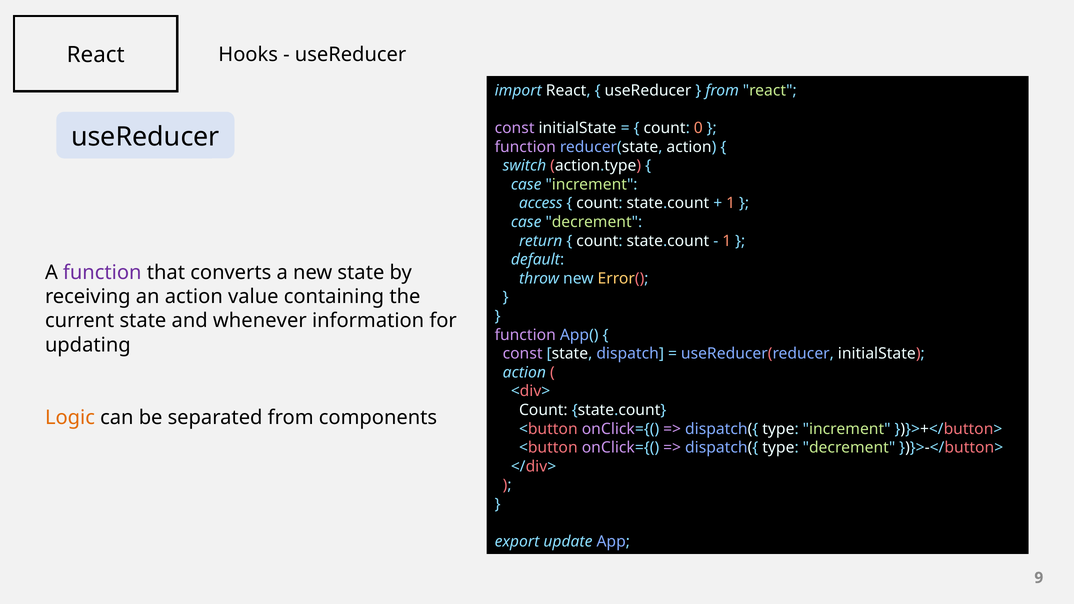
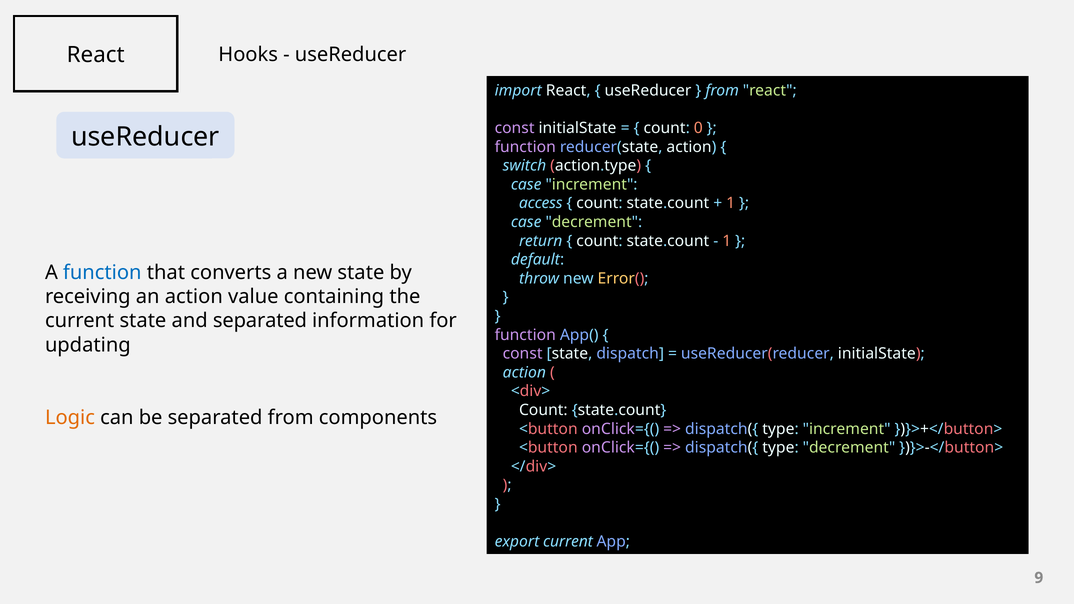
function at (102, 272) colour: purple -> blue
and whenever: whenever -> separated
export update: update -> current
